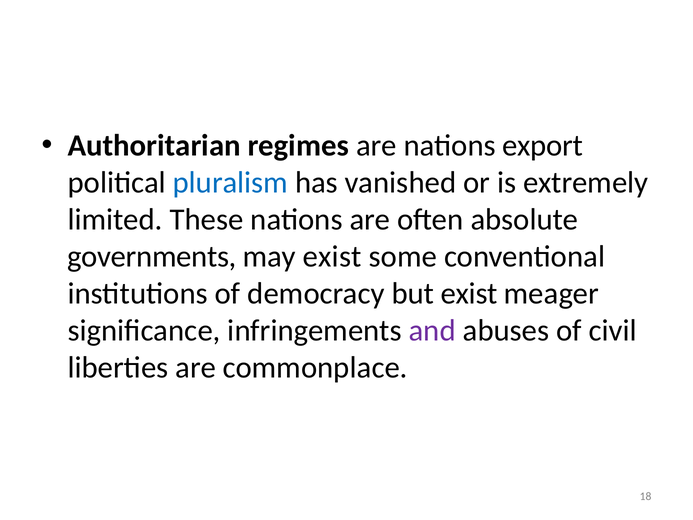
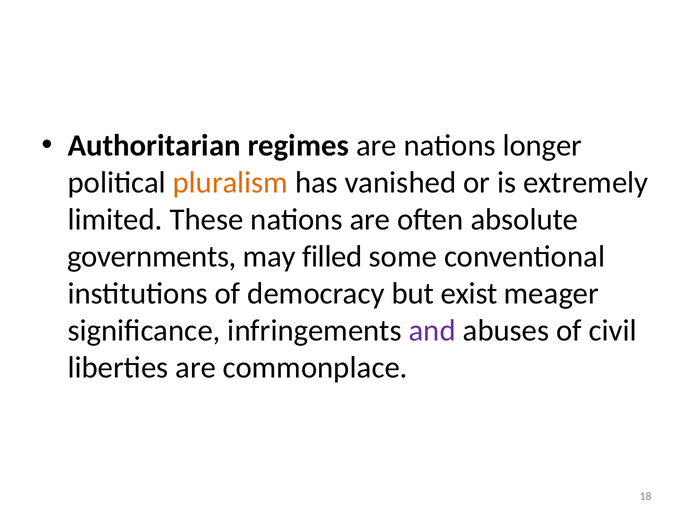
export: export -> longer
pluralism colour: blue -> orange
may exist: exist -> filled
